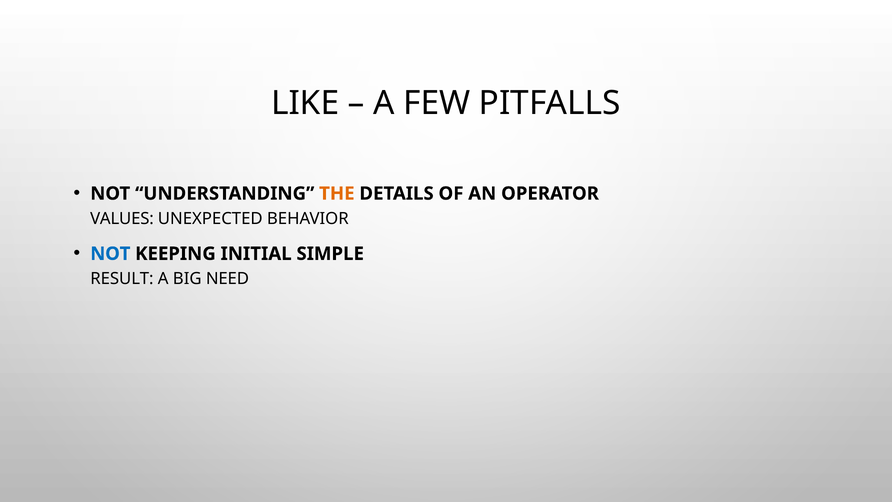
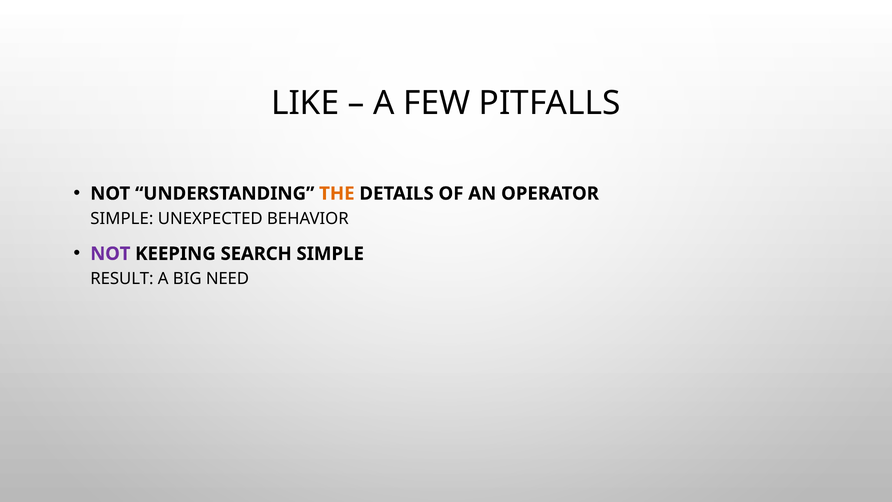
VALUES at (122, 219): VALUES -> SIMPLE
NOT at (110, 254) colour: blue -> purple
INITIAL: INITIAL -> SEARCH
